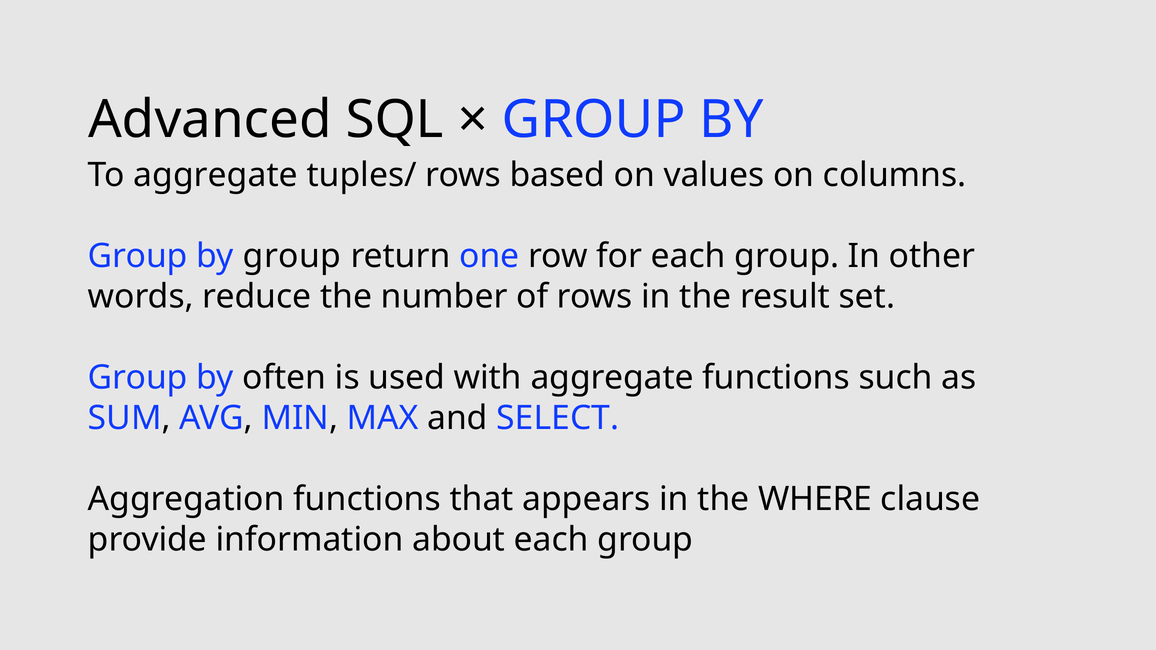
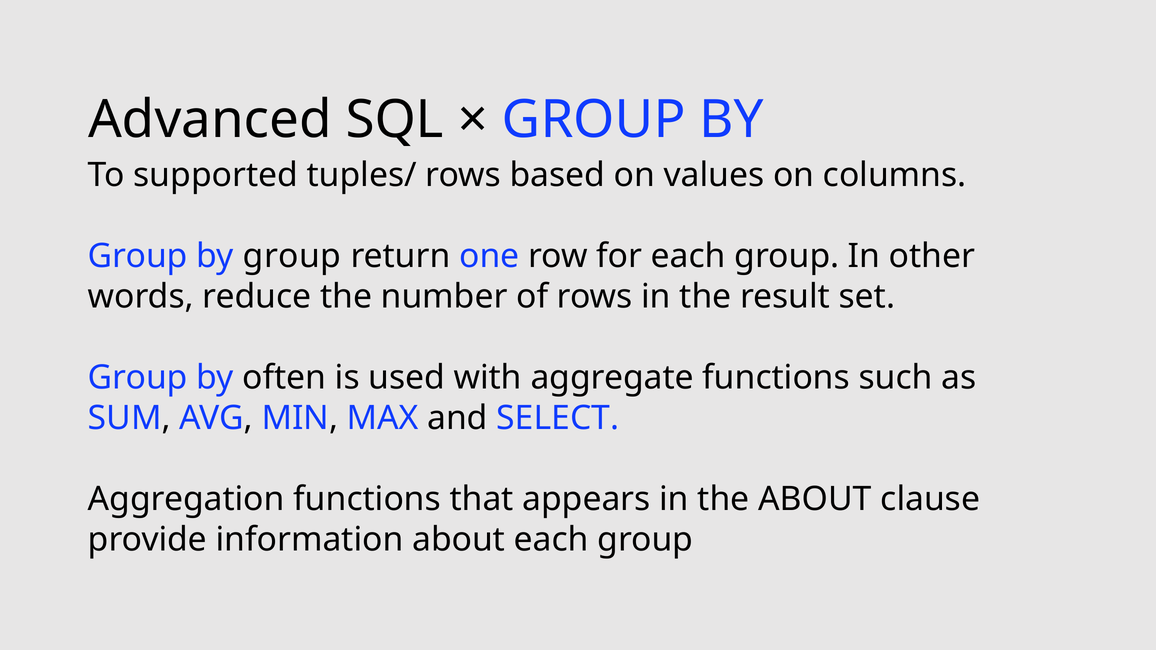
To aggregate: aggregate -> supported
the WHERE: WHERE -> ABOUT
